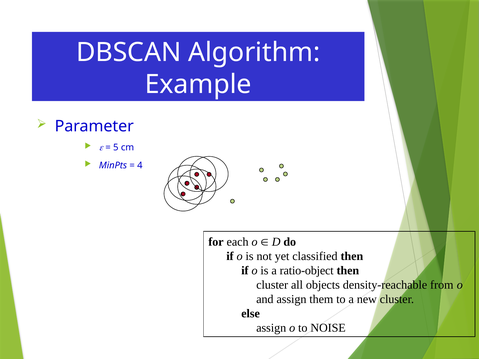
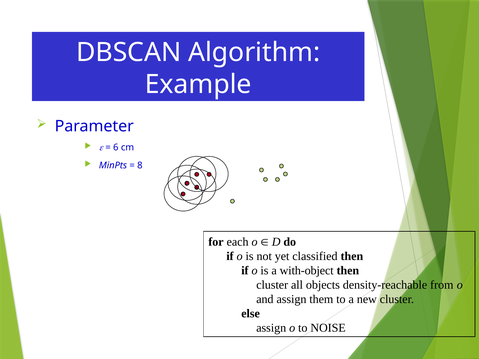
5: 5 -> 6
4: 4 -> 8
ratio-object: ratio-object -> with-object
